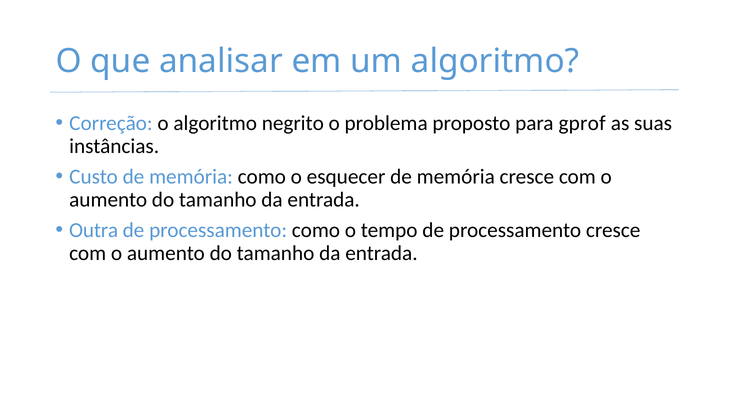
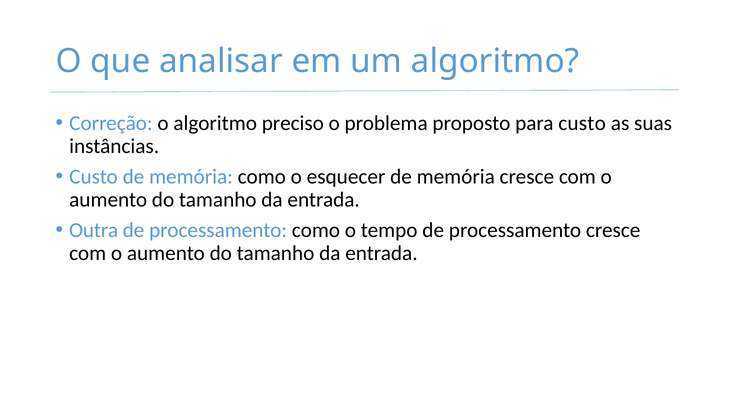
negrito: negrito -> preciso
para gprof: gprof -> custo
